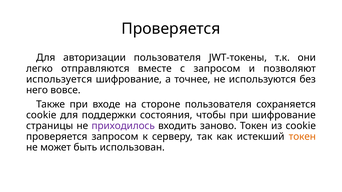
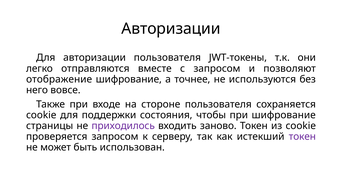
Проверяется at (171, 29): Проверяется -> Авторизации
используется: используется -> отображение
токен at (302, 137) colour: orange -> purple
